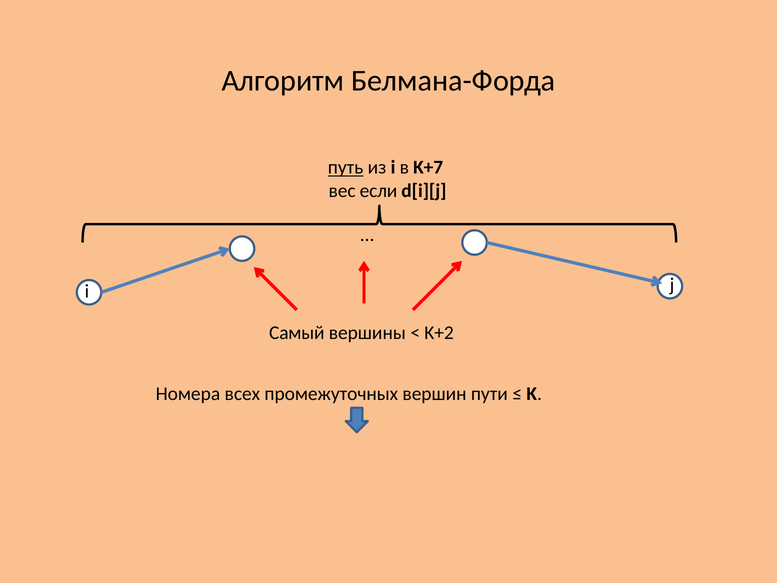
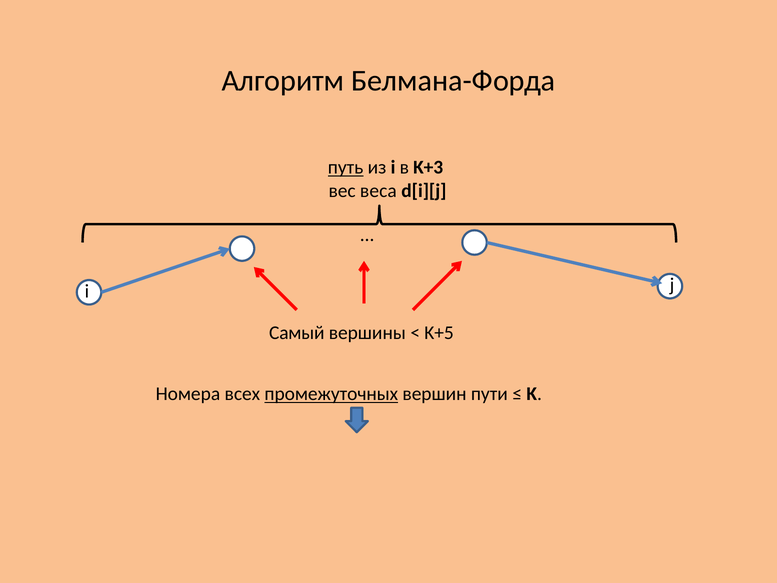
K+7: K+7 -> K+3
если: если -> веса
K+2: K+2 -> K+5
промежуточных underline: none -> present
